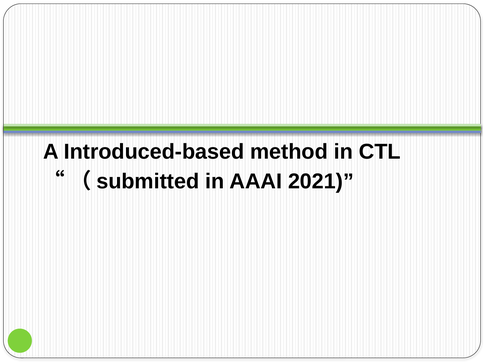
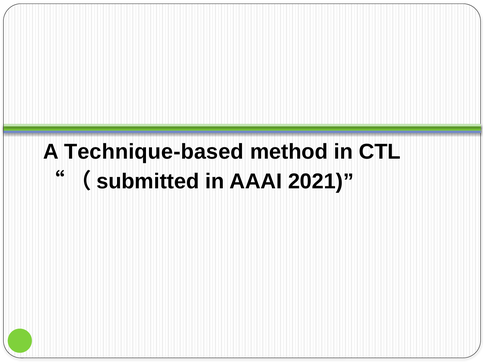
Introduced-based: Introduced-based -> Technique-based
